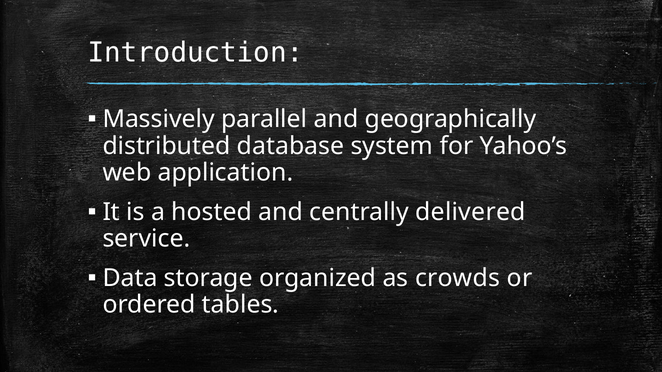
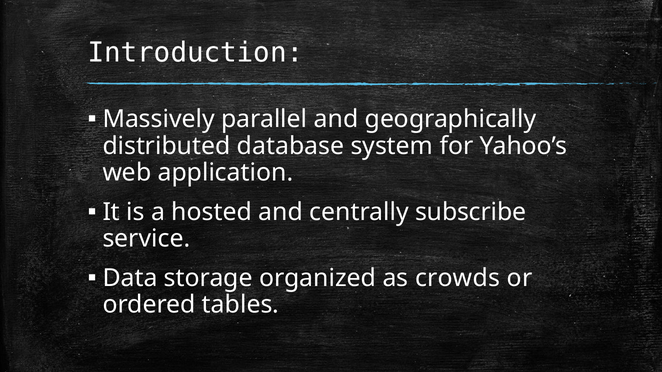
delivered: delivered -> subscribe
